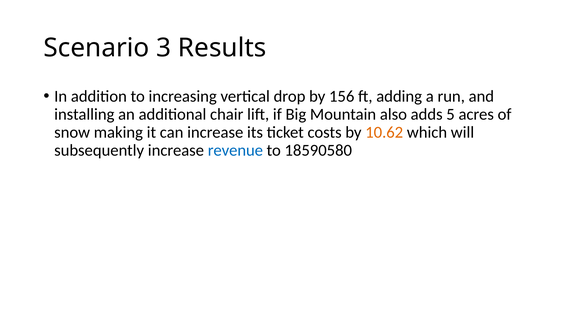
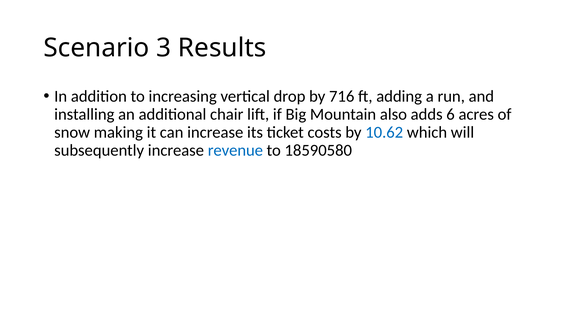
156: 156 -> 716
5: 5 -> 6
10.62 colour: orange -> blue
